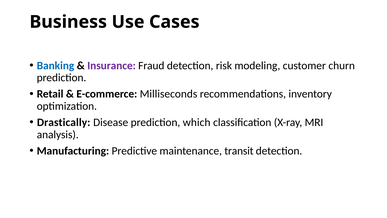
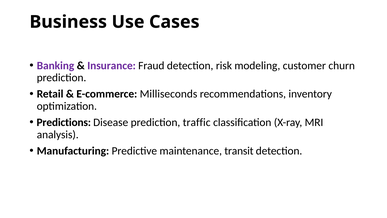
Banking colour: blue -> purple
Drastically: Drastically -> Predictions
which: which -> traffic
